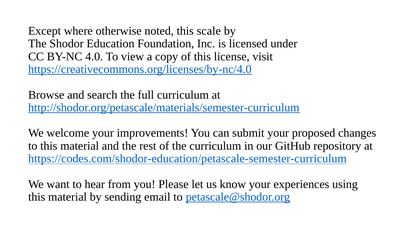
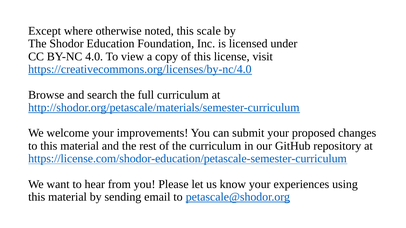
https://codes.com/shodor-education/petascale-semester-curriculum: https://codes.com/shodor-education/petascale-semester-curriculum -> https://license.com/shodor-education/petascale-semester-curriculum
